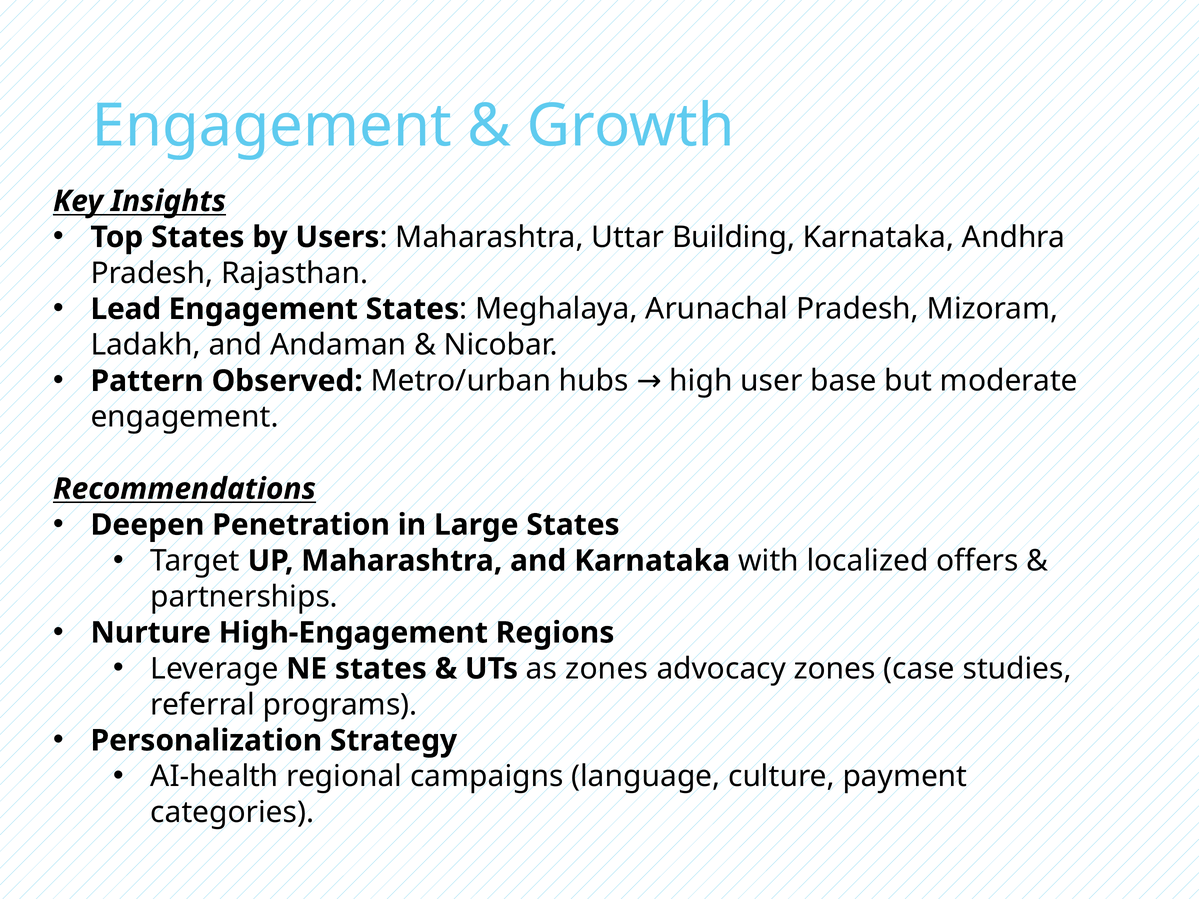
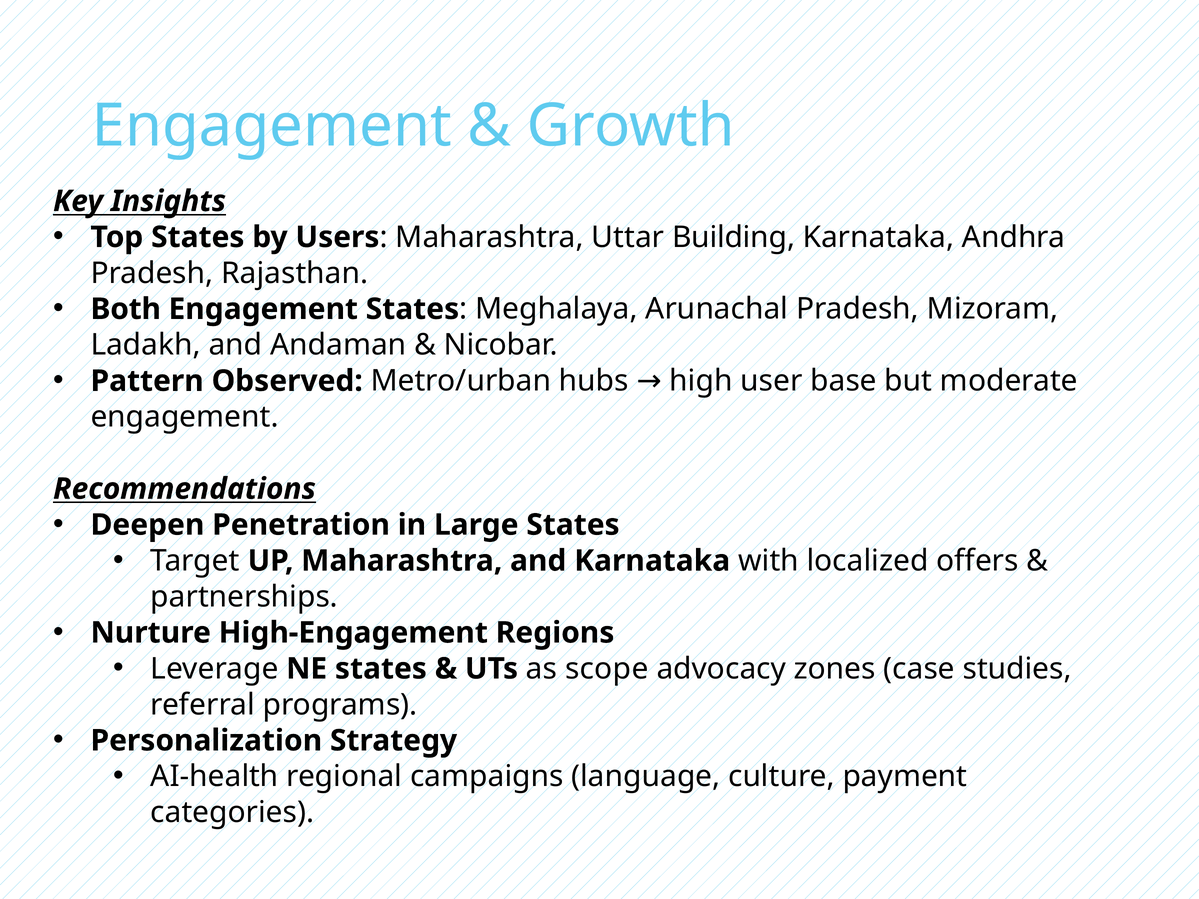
Lead: Lead -> Both
as zones: zones -> scope
